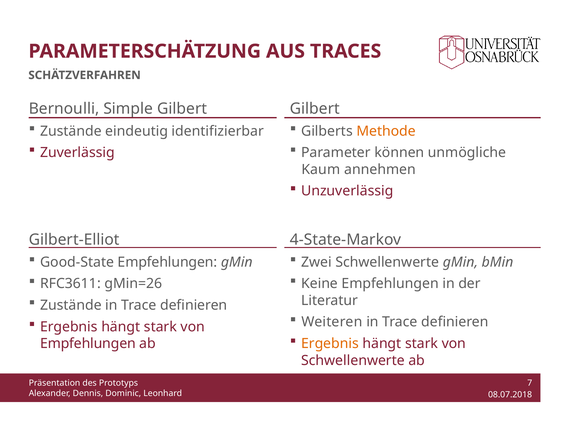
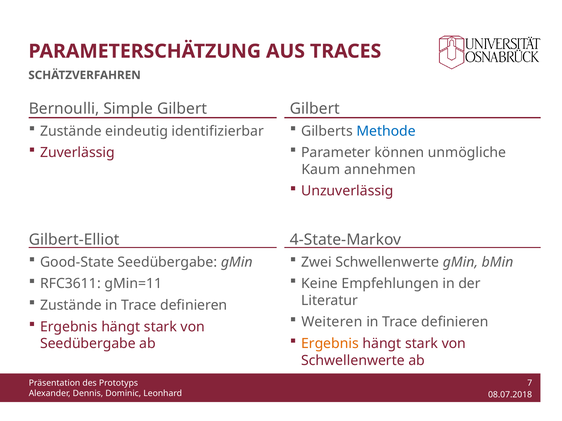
Methode colour: orange -> blue
Good-State Empfehlungen: Empfehlungen -> Seedübergabe
gMin=26: gMin=26 -> gMin=11
Empfehlungen at (88, 344): Empfehlungen -> Seedübergabe
